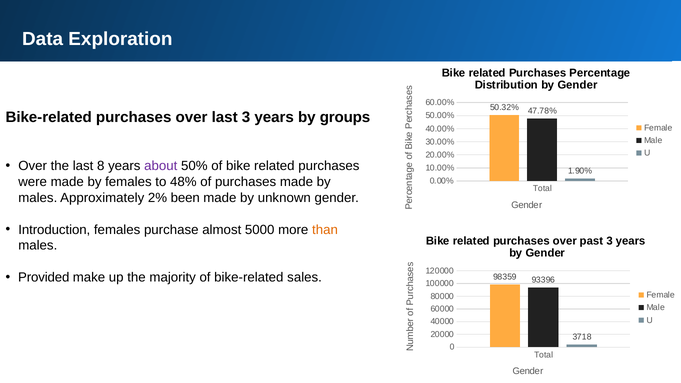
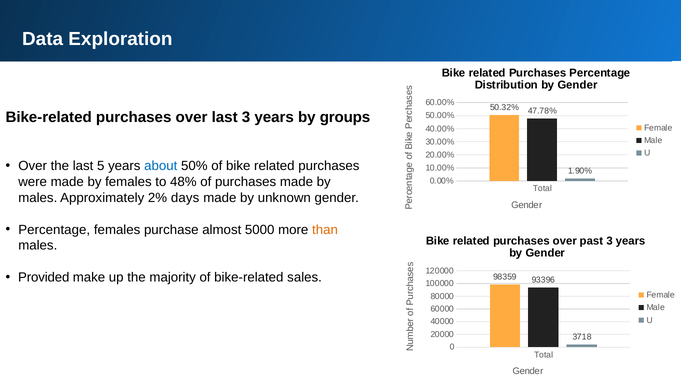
8: 8 -> 5
about colour: purple -> blue
been: been -> days
Introduction at (54, 230): Introduction -> Percentage
